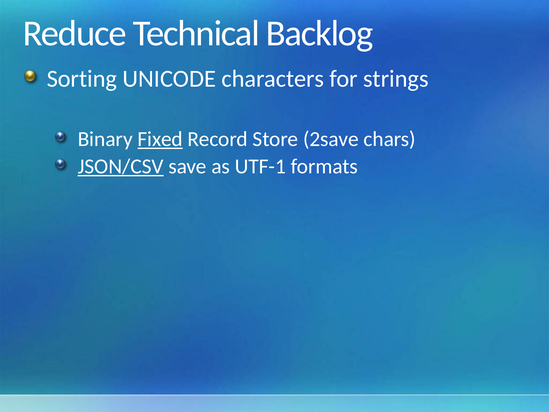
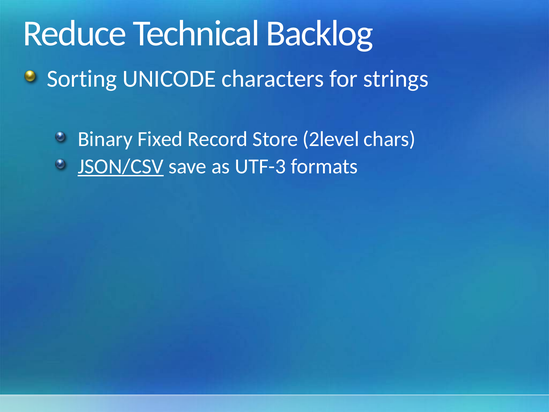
Fixed underline: present -> none
2save: 2save -> 2level
UTF-1: UTF-1 -> UTF-3
